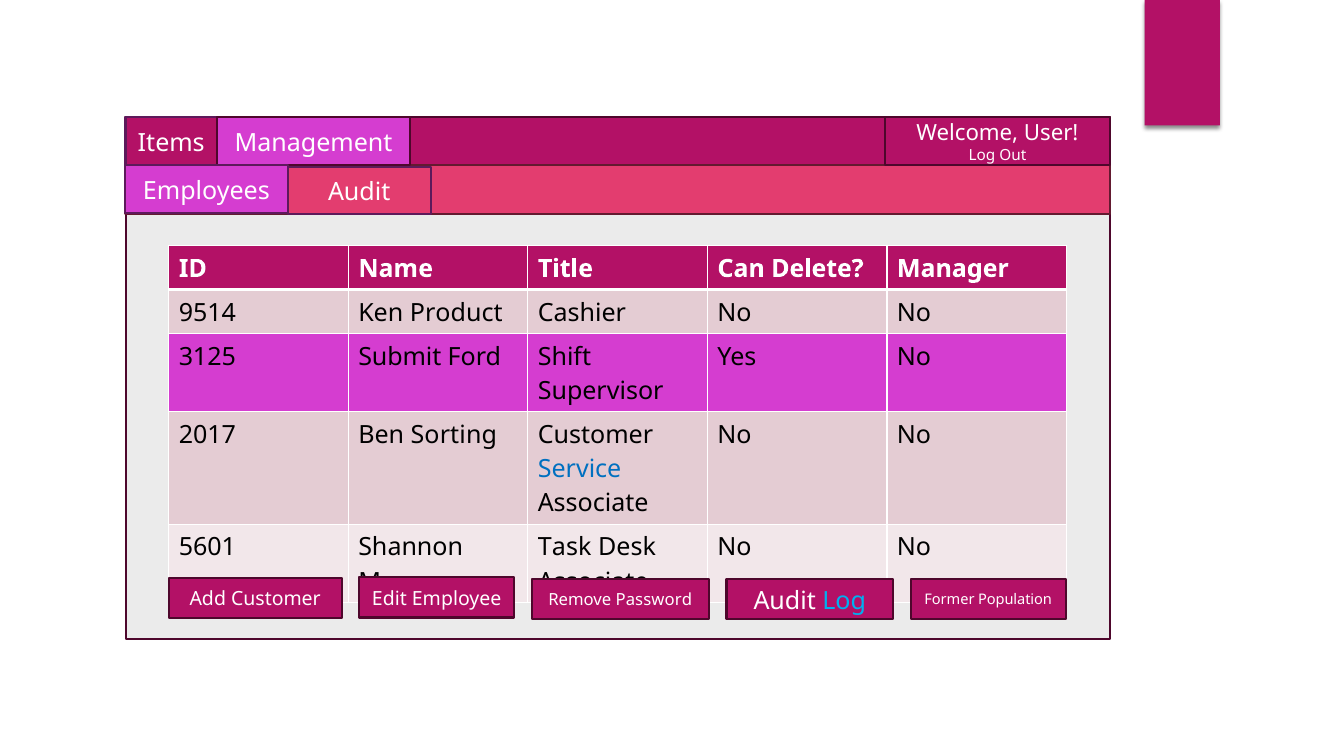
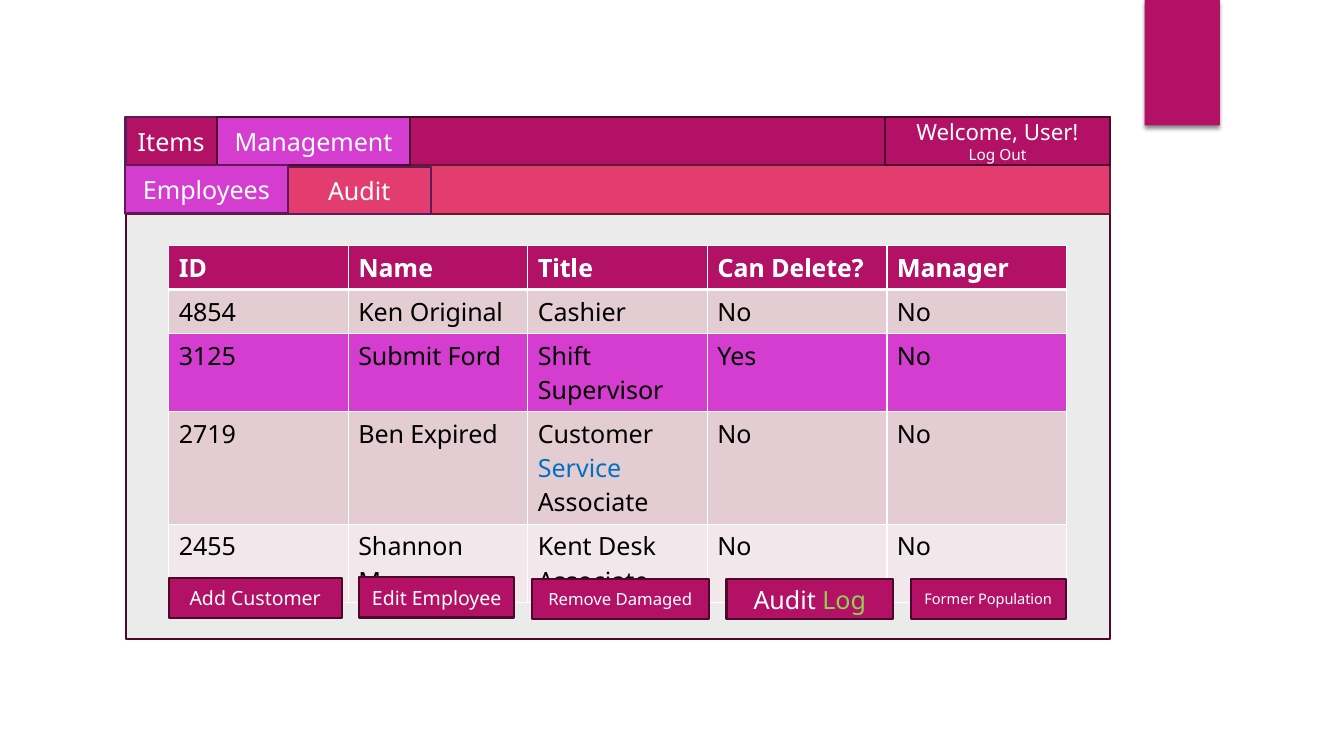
9514: 9514 -> 4854
Product: Product -> Original
2017: 2017 -> 2719
Sorting: Sorting -> Expired
5601: 5601 -> 2455
Task: Task -> Kent
Password: Password -> Damaged
Log at (844, 601) colour: light blue -> light green
